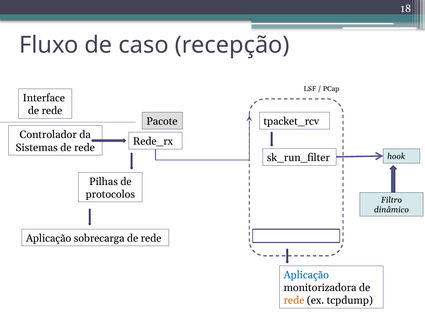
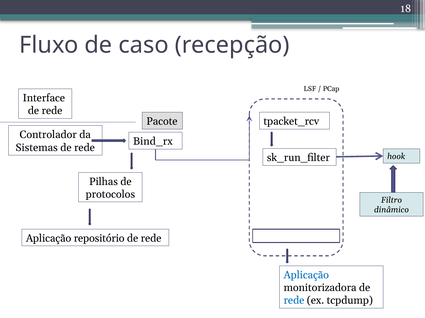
Rede_rx: Rede_rx -> Bind_rx
sobrecarga: sobrecarga -> repositório
rede at (294, 301) colour: orange -> blue
